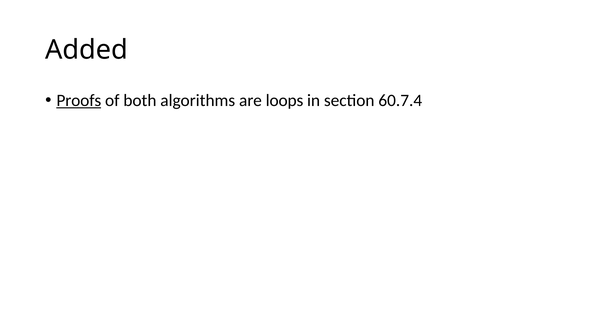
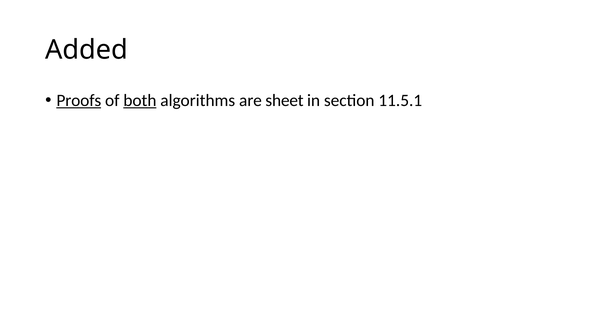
both underline: none -> present
loops: loops -> sheet
60.7.4: 60.7.4 -> 11.5.1
